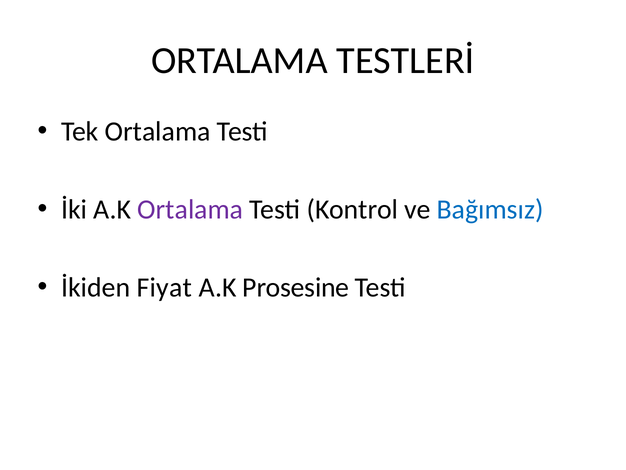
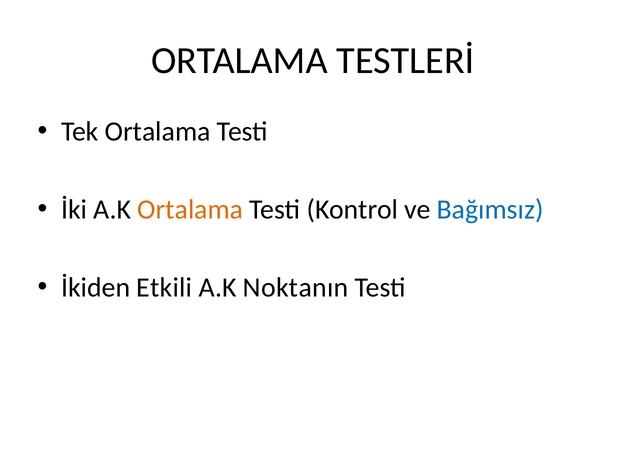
Ortalama at (190, 209) colour: purple -> orange
Fiyat: Fiyat -> Etkili
Prosesine: Prosesine -> Noktanın
